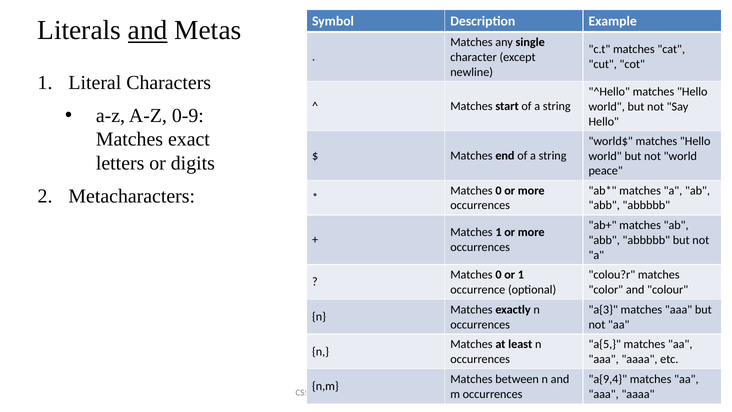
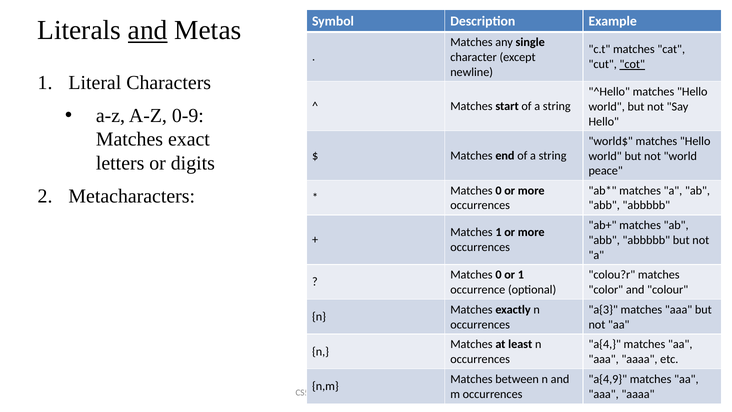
cot underline: none -> present
a{5: a{5 -> a{4
a{9,4: a{9,4 -> a{4,9
